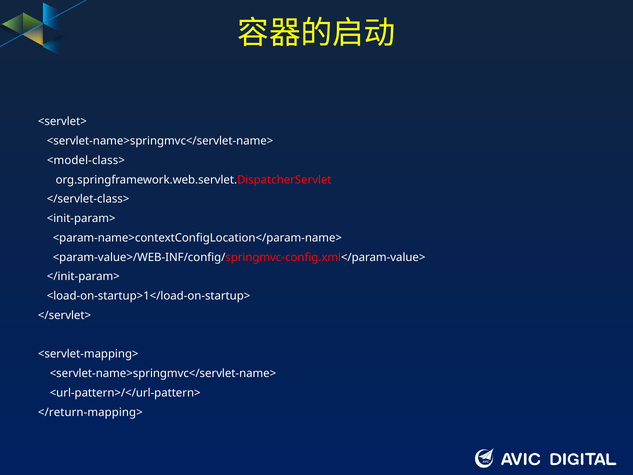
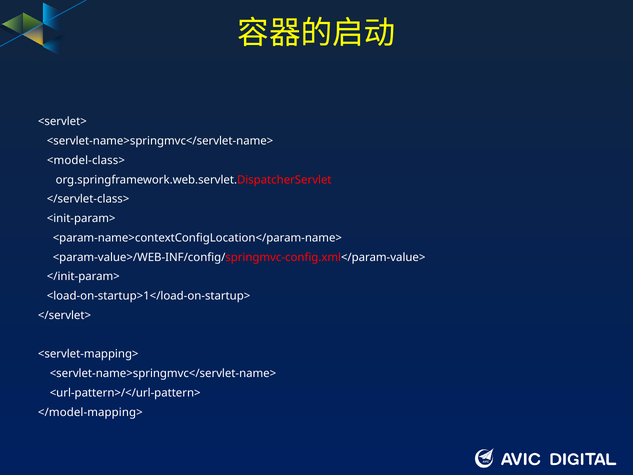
</return-mapping>: </return-mapping> -> </model-mapping>
